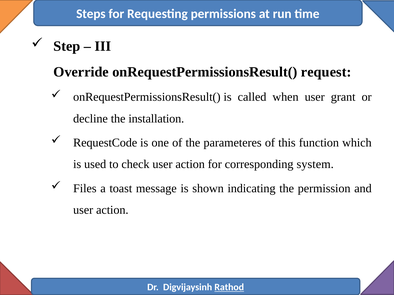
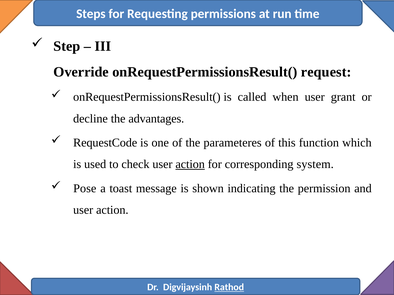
installation: installation -> advantages
action at (190, 165) underline: none -> present
Files: Files -> Pose
